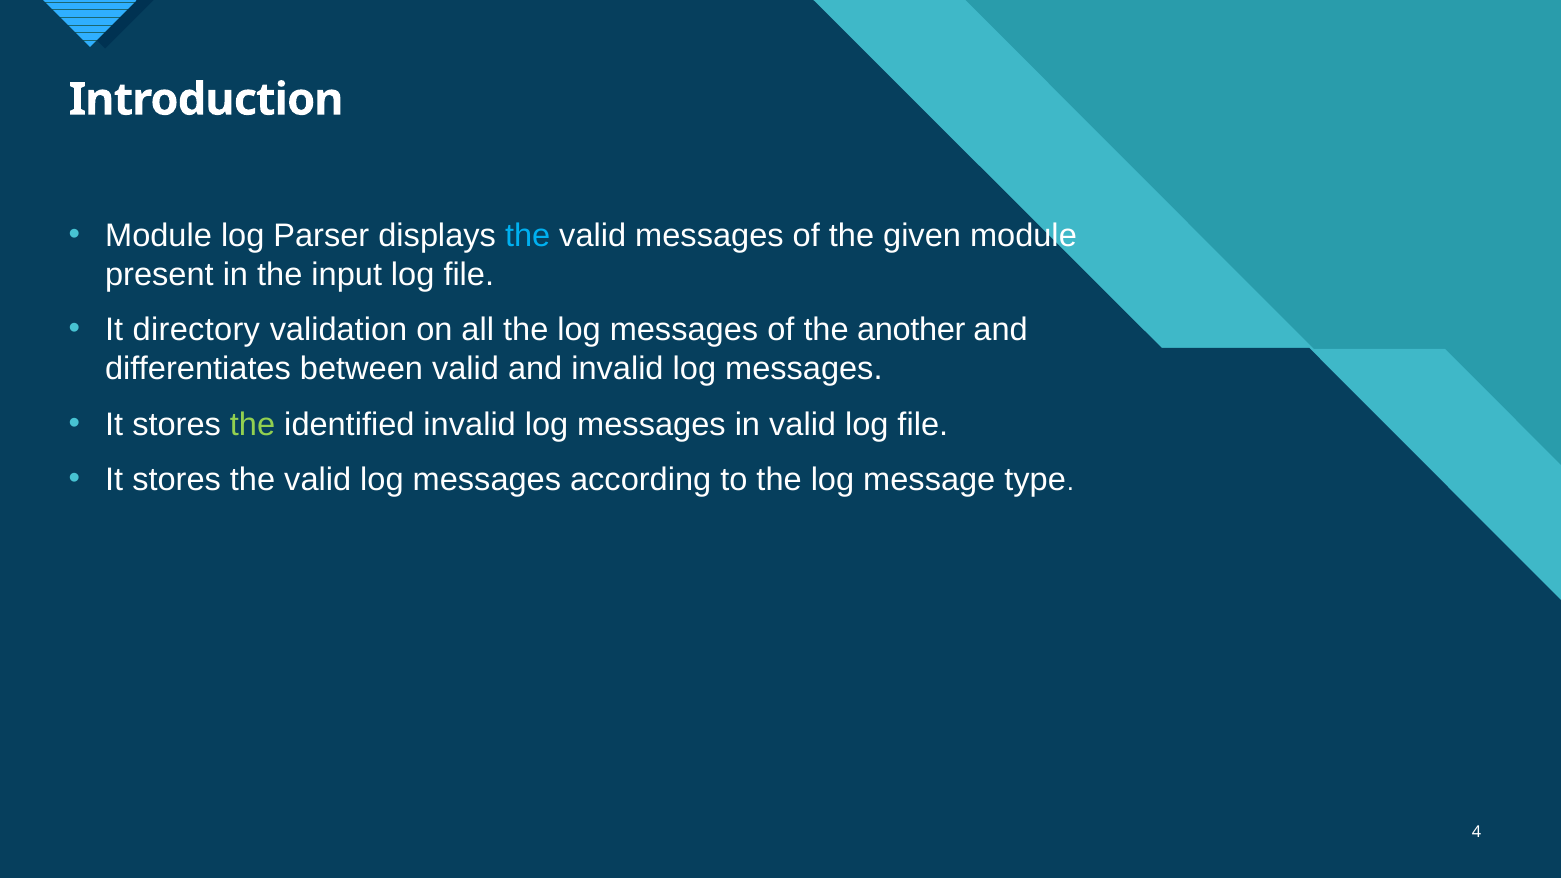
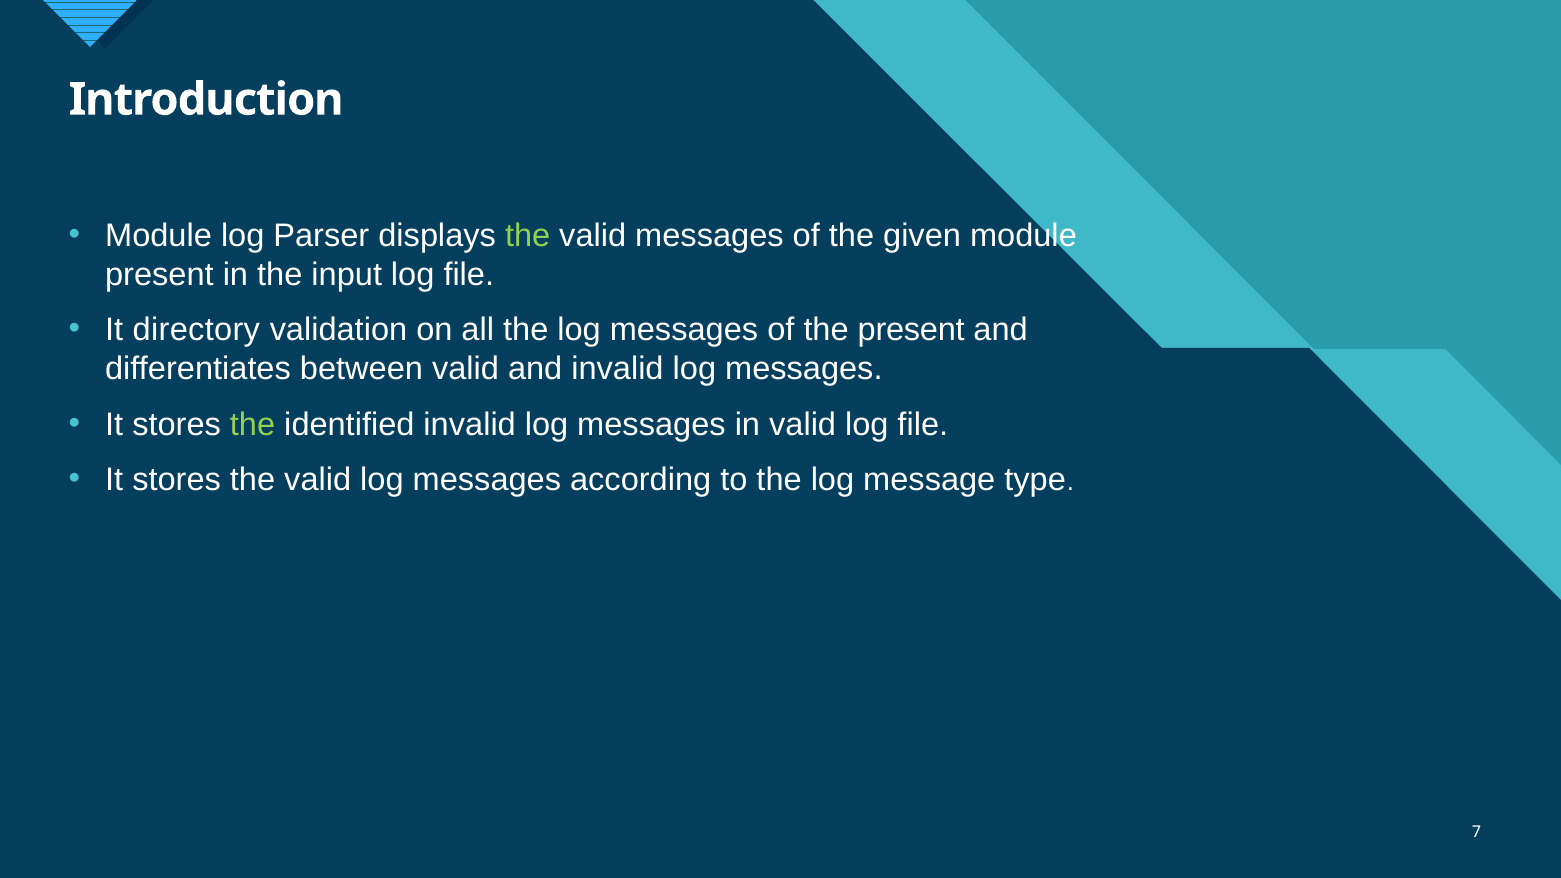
the at (528, 236) colour: light blue -> light green
the another: another -> present
4: 4 -> 7
